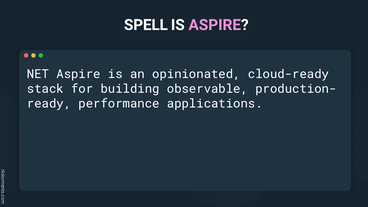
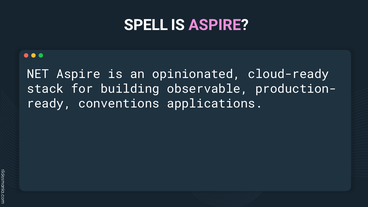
performance: performance -> conventions
